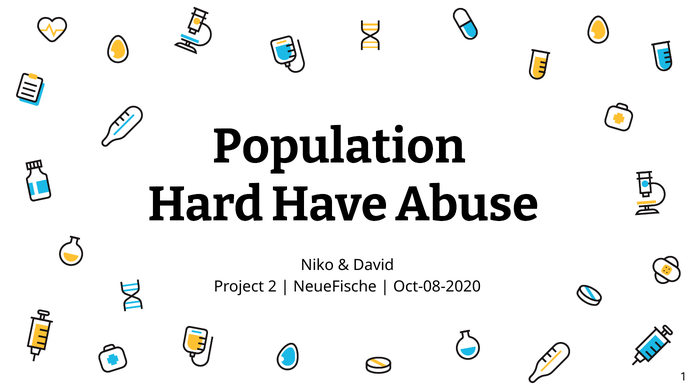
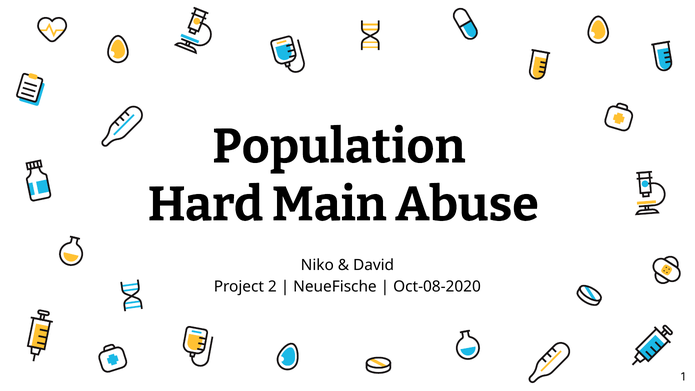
Have: Have -> Main
